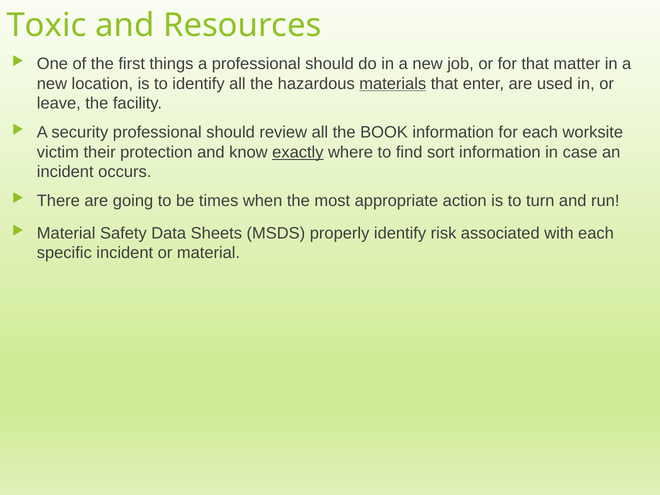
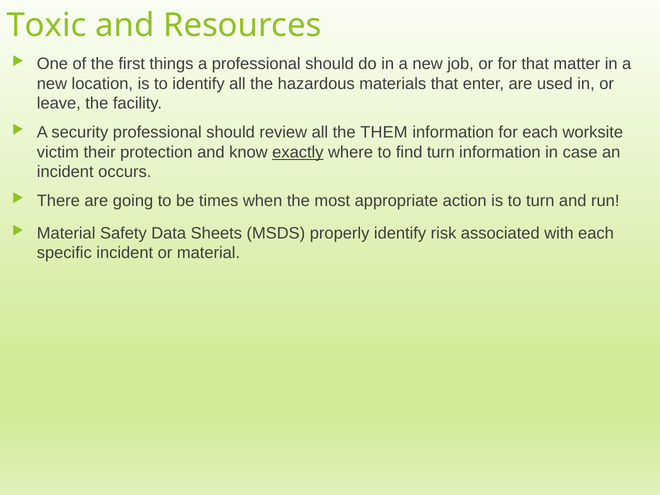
materials underline: present -> none
BOOK: BOOK -> THEM
find sort: sort -> turn
